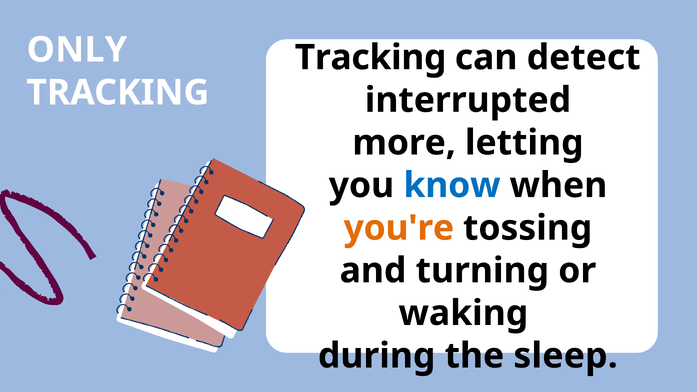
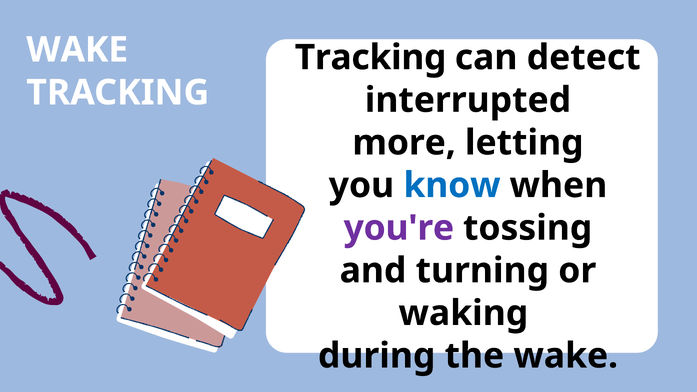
ONLY at (77, 50): ONLY -> WAKE
you're colour: orange -> purple
the sleep: sleep -> wake
